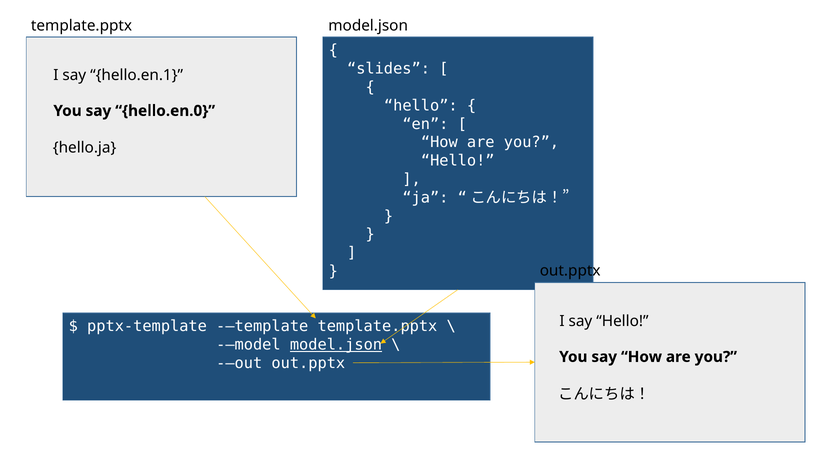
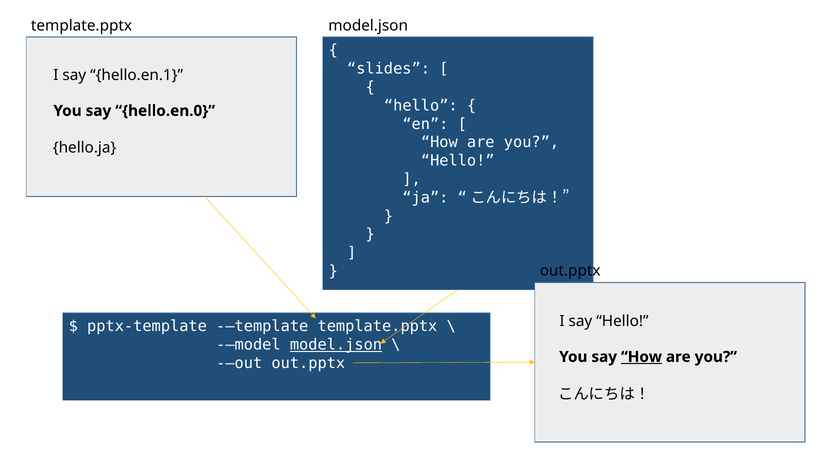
How at (641, 357) underline: none -> present
